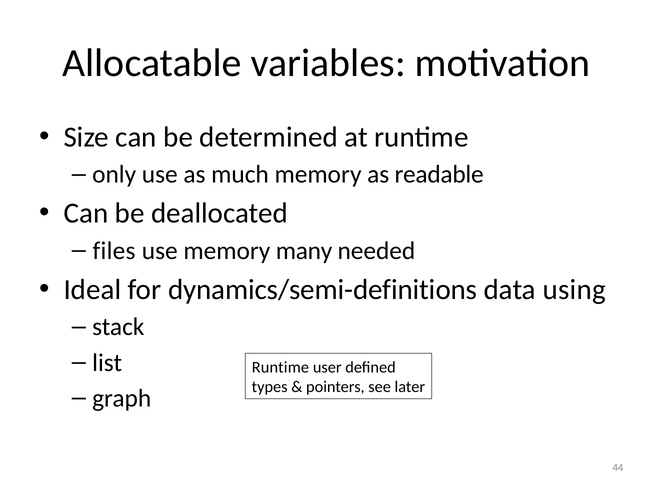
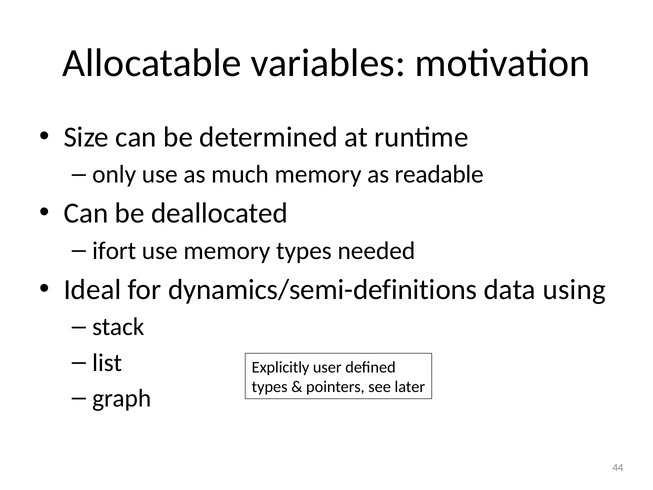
files: files -> ifort
memory many: many -> types
Runtime at (280, 367): Runtime -> Explicitly
